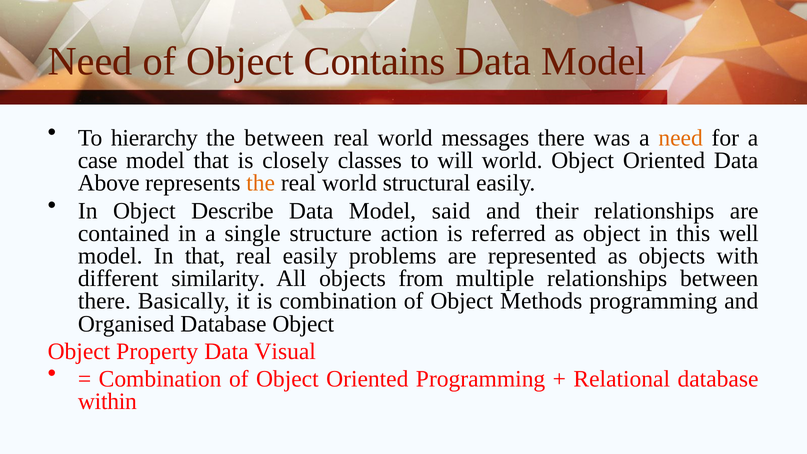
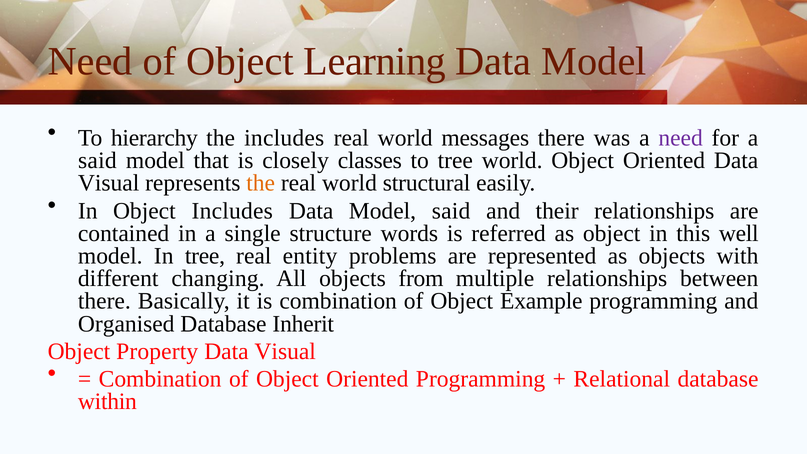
Contains: Contains -> Learning
the between: between -> includes
need at (681, 138) colour: orange -> purple
case at (98, 161): case -> said
to will: will -> tree
Above at (109, 183): Above -> Visual
Object Describe: Describe -> Includes
action: action -> words
In that: that -> tree
real easily: easily -> entity
similarity: similarity -> changing
Methods: Methods -> Example
Database Object: Object -> Inherit
